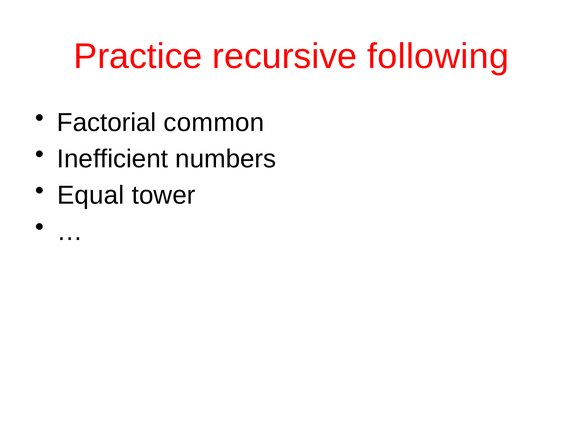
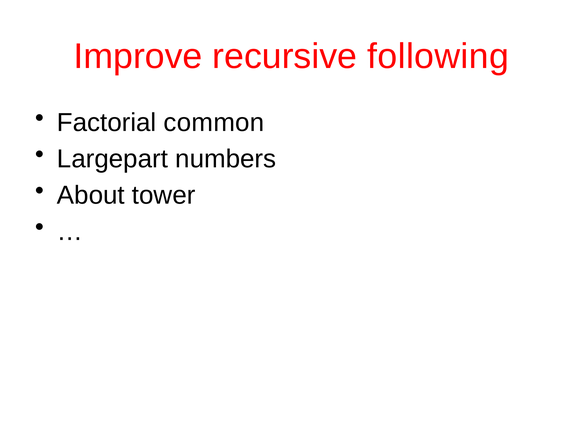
Practice: Practice -> Improve
Inefficient: Inefficient -> Largepart
Equal: Equal -> About
